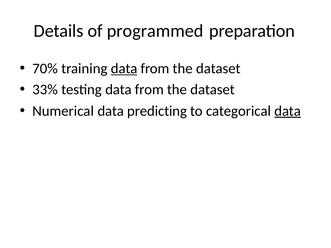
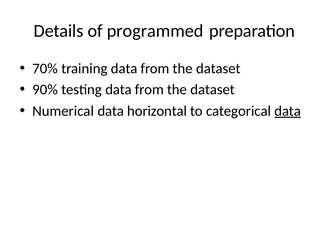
data at (124, 69) underline: present -> none
33%: 33% -> 90%
predicting: predicting -> horizontal
